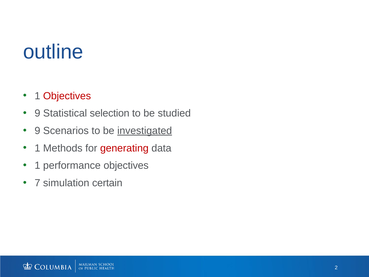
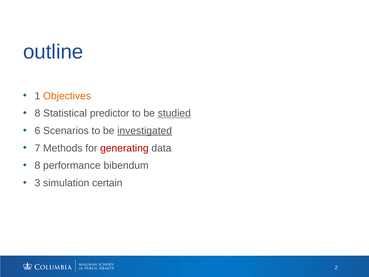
Objectives at (67, 96) colour: red -> orange
9 at (37, 113): 9 -> 8
selection: selection -> predictor
studied underline: none -> present
9 at (37, 131): 9 -> 6
1 at (37, 148): 1 -> 7
1 at (37, 165): 1 -> 8
performance objectives: objectives -> bibendum
7: 7 -> 3
